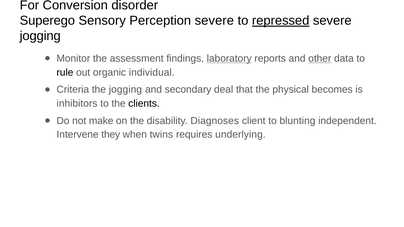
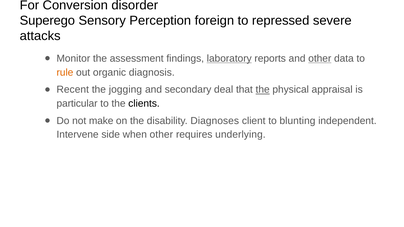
Perception severe: severe -> foreign
repressed underline: present -> none
jogging at (40, 36): jogging -> attacks
rule colour: black -> orange
individual: individual -> diagnosis
Criteria: Criteria -> Recent
the at (263, 90) underline: none -> present
becomes: becomes -> appraisal
inhibitors: inhibitors -> particular
they: they -> side
when twins: twins -> other
